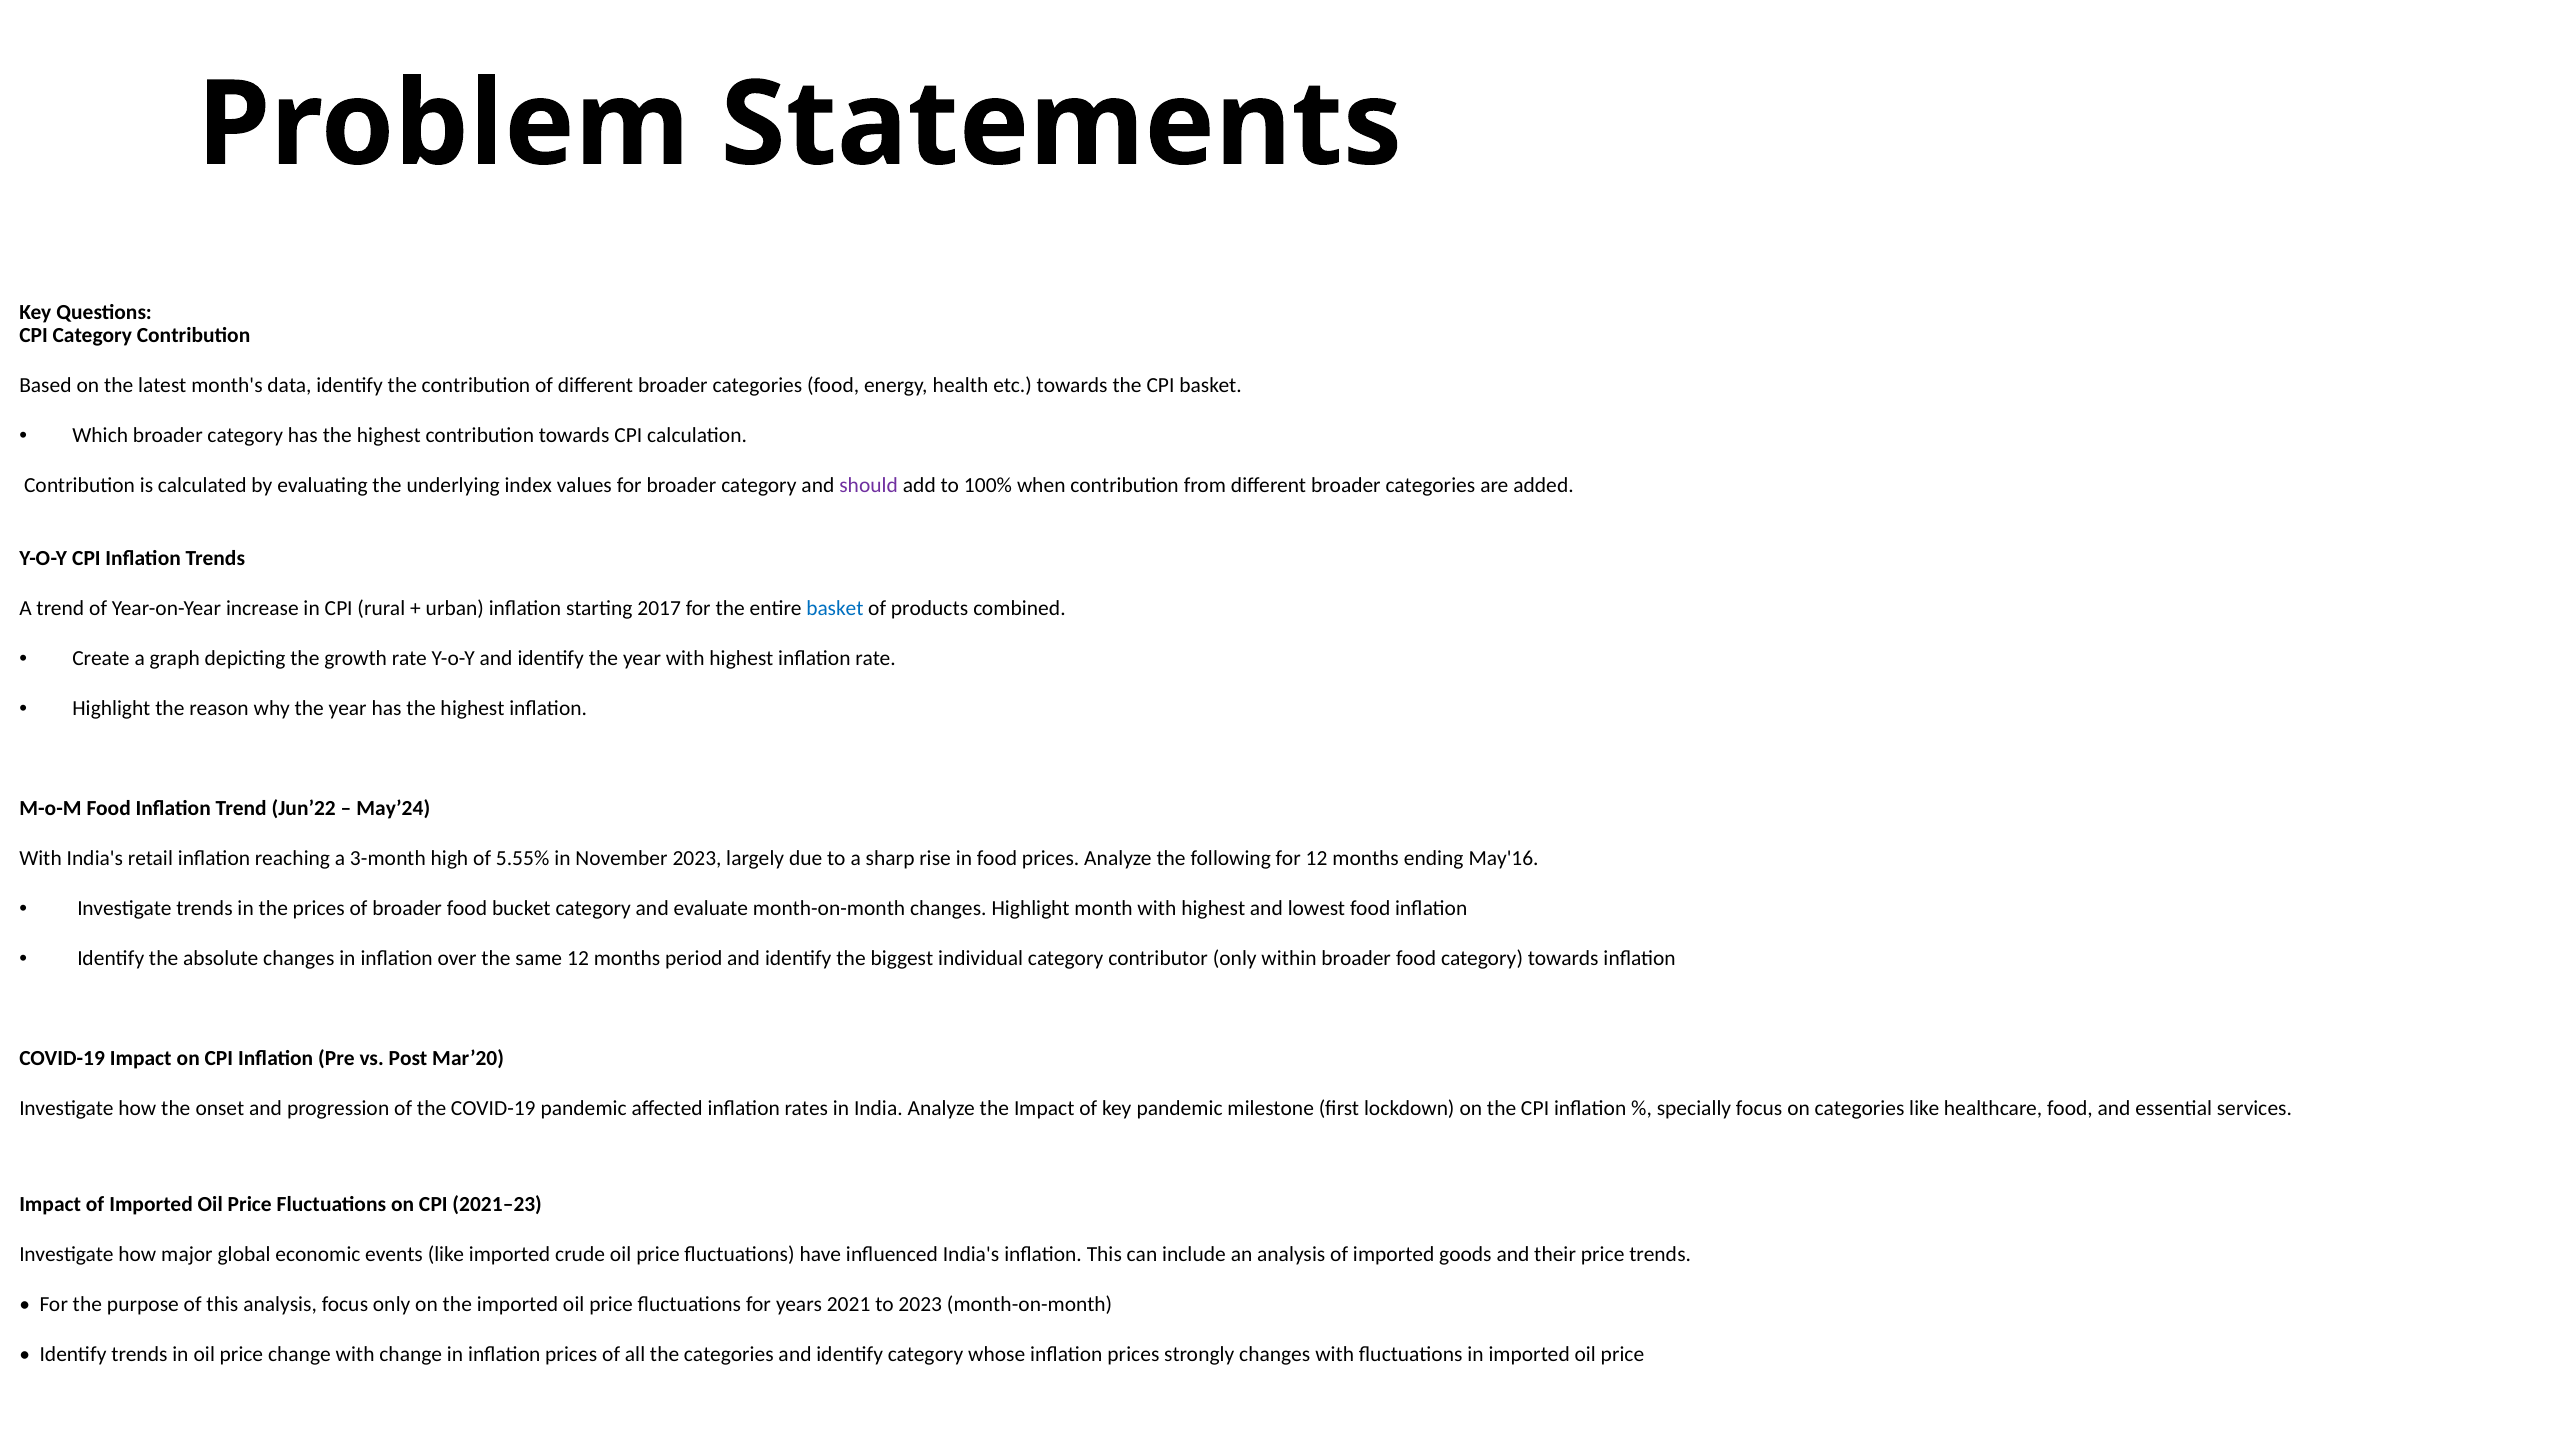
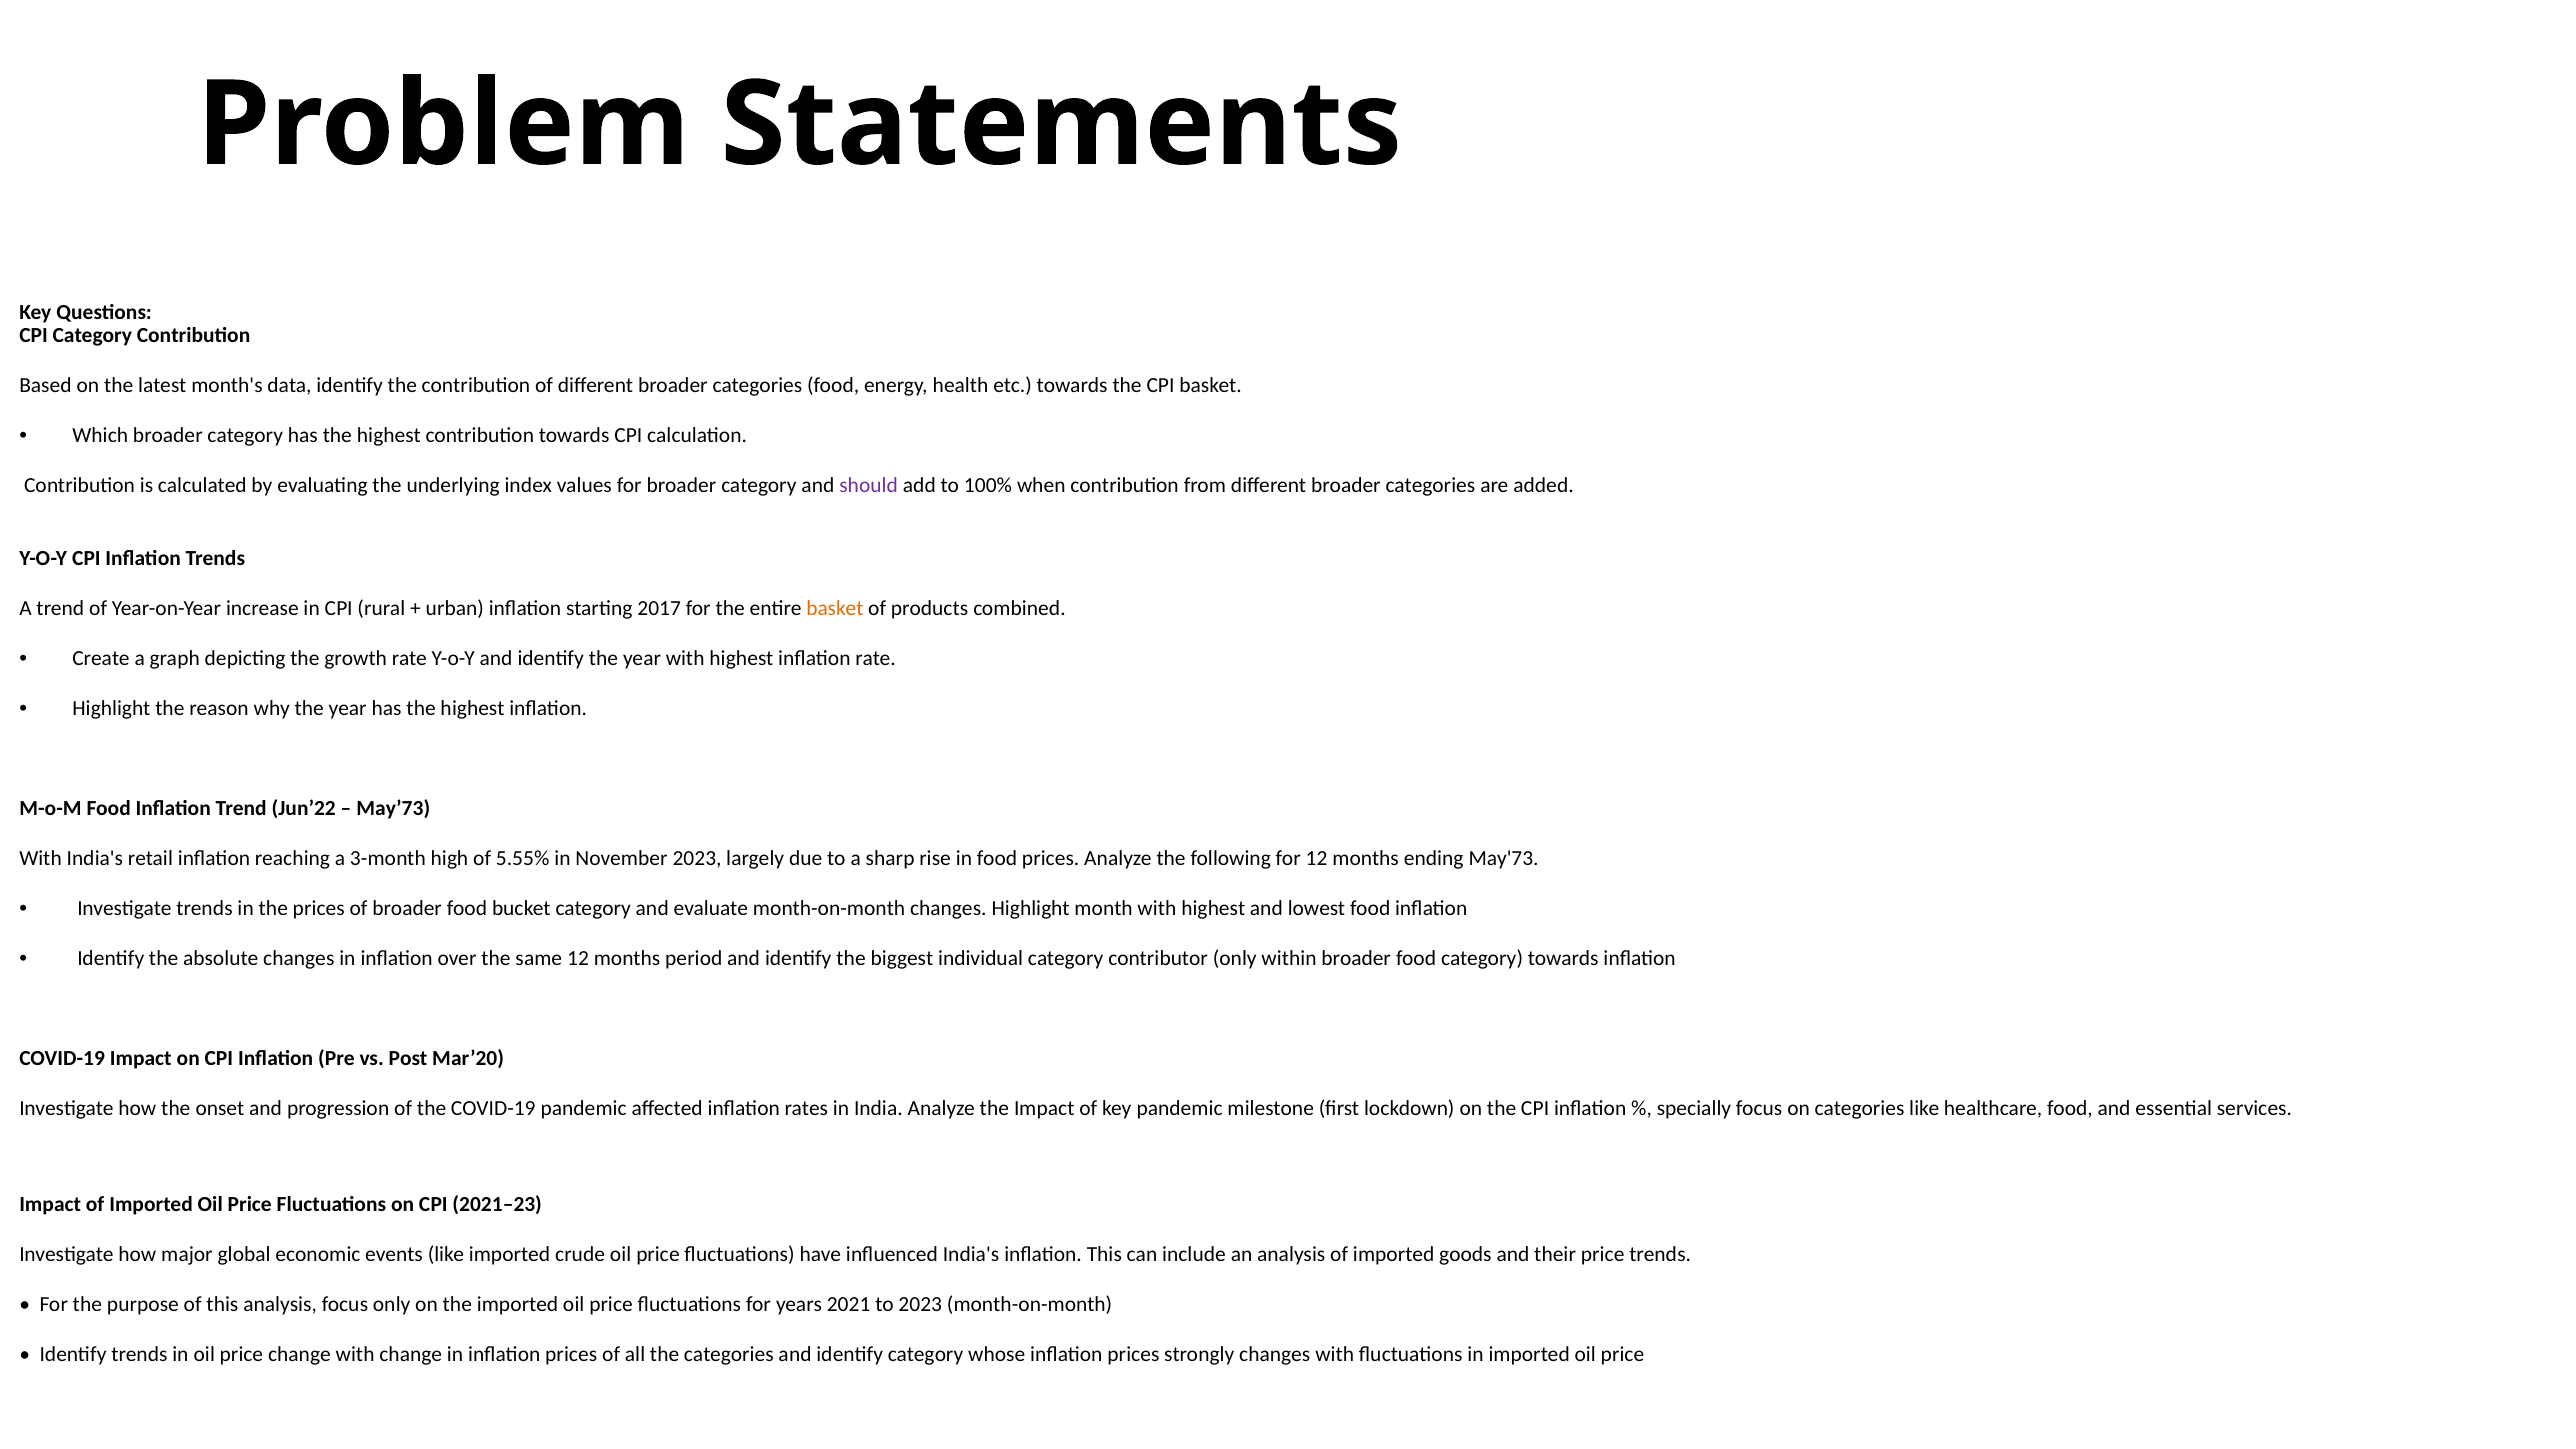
basket at (835, 609) colour: blue -> orange
May’24: May’24 -> May’73
May'16: May'16 -> May'73
